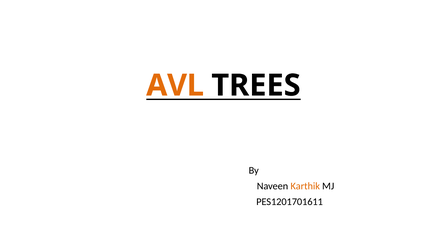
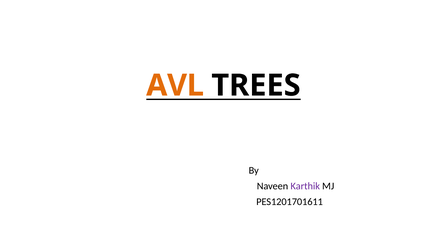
Karthik colour: orange -> purple
